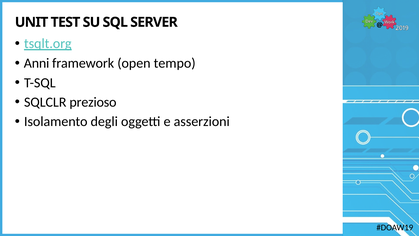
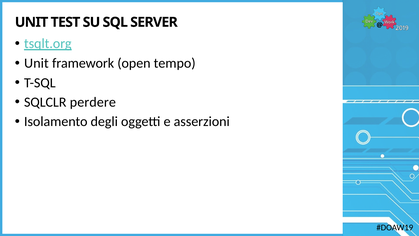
Anni at (37, 63): Anni -> Unit
prezioso: prezioso -> perdere
